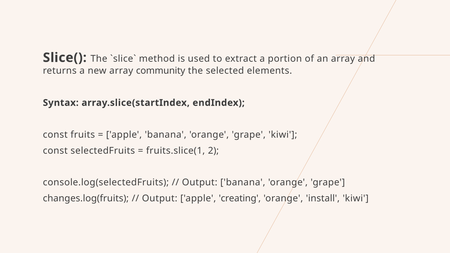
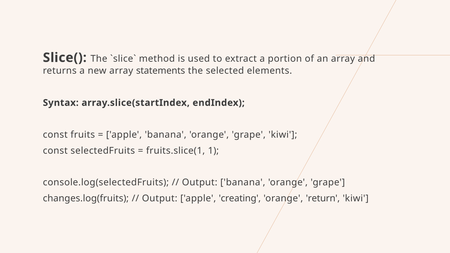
community: community -> statements
2: 2 -> 1
install: install -> return
